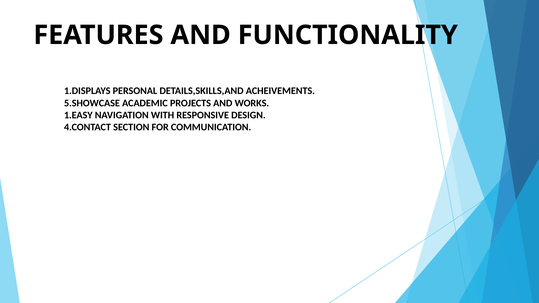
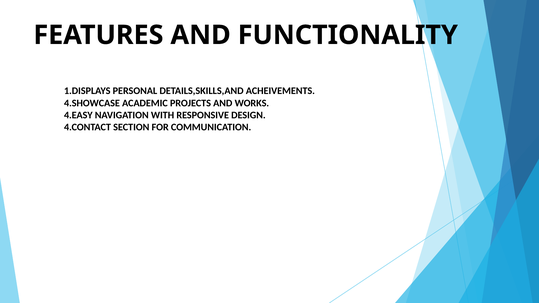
5.SHOWCASE: 5.SHOWCASE -> 4.SHOWCASE
1.EASY: 1.EASY -> 4.EASY
